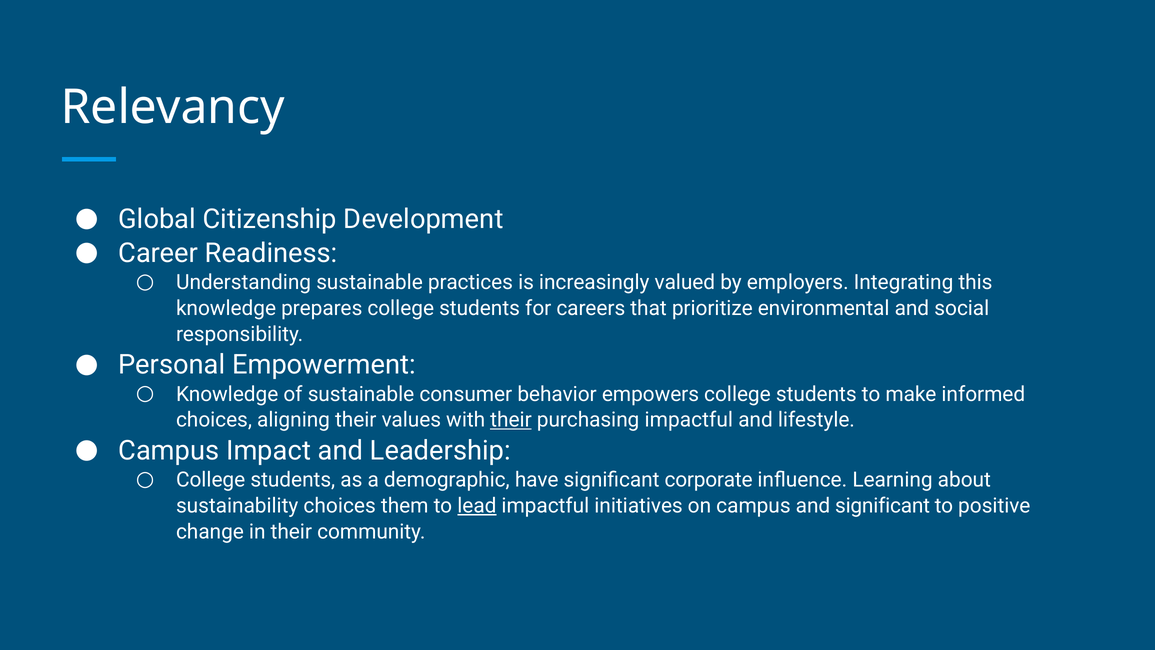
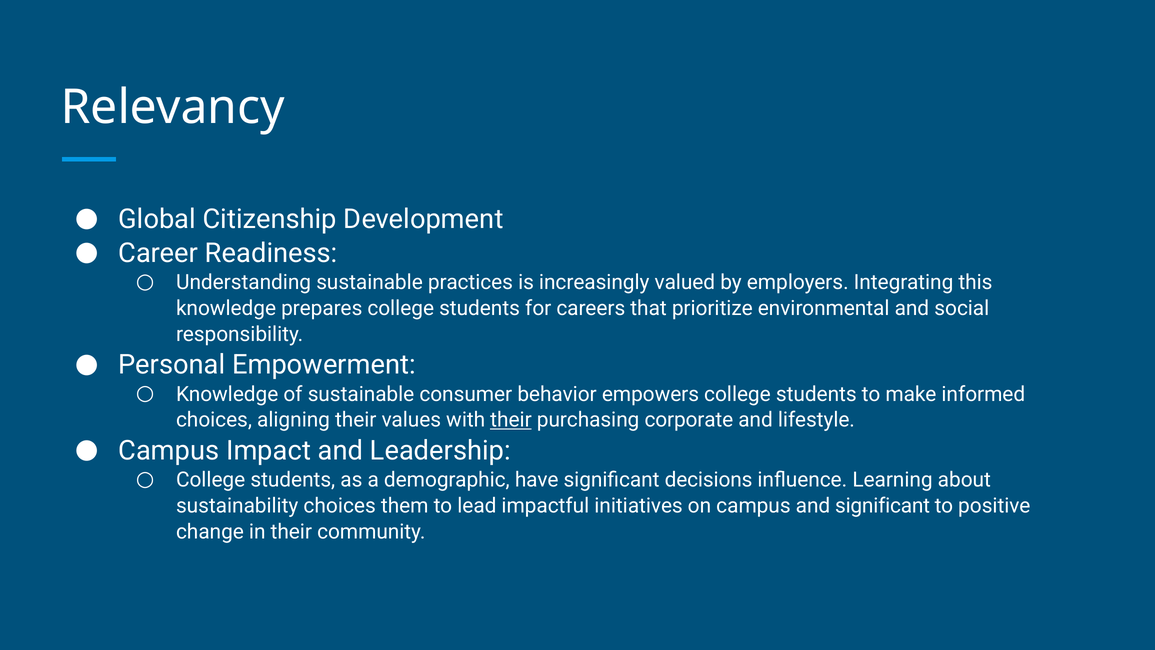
purchasing impactful: impactful -> corporate
corporate: corporate -> decisions
lead underline: present -> none
